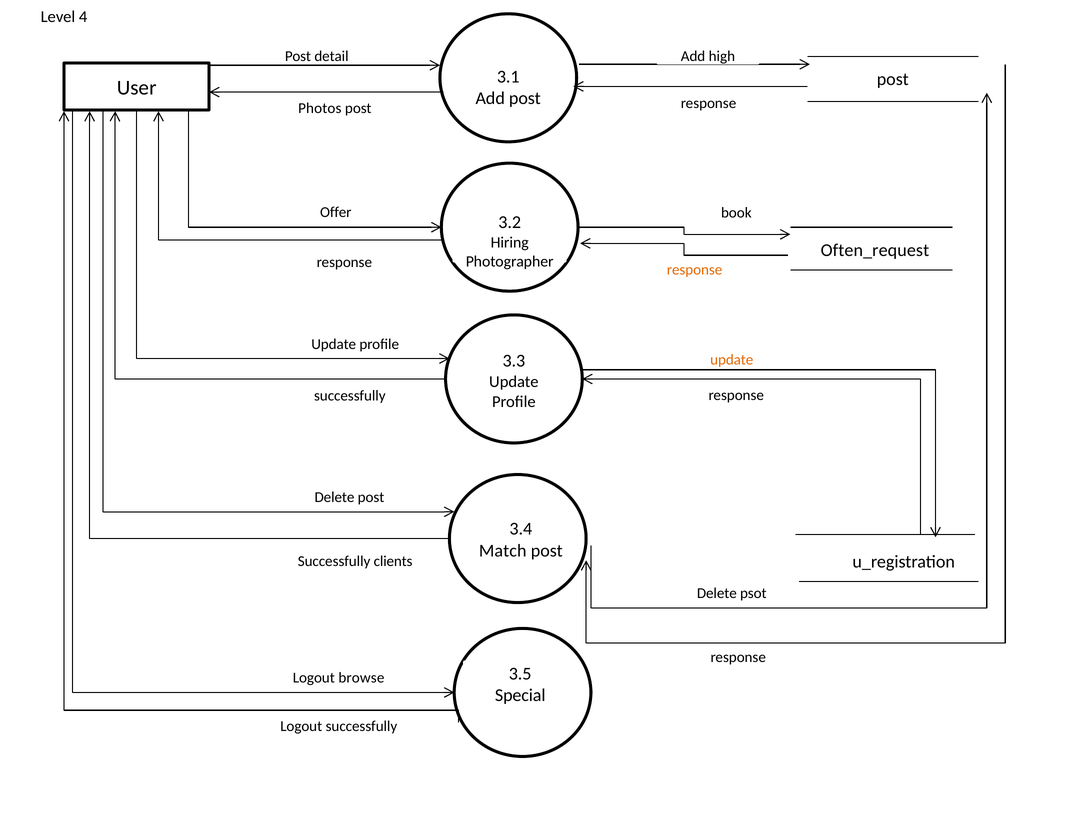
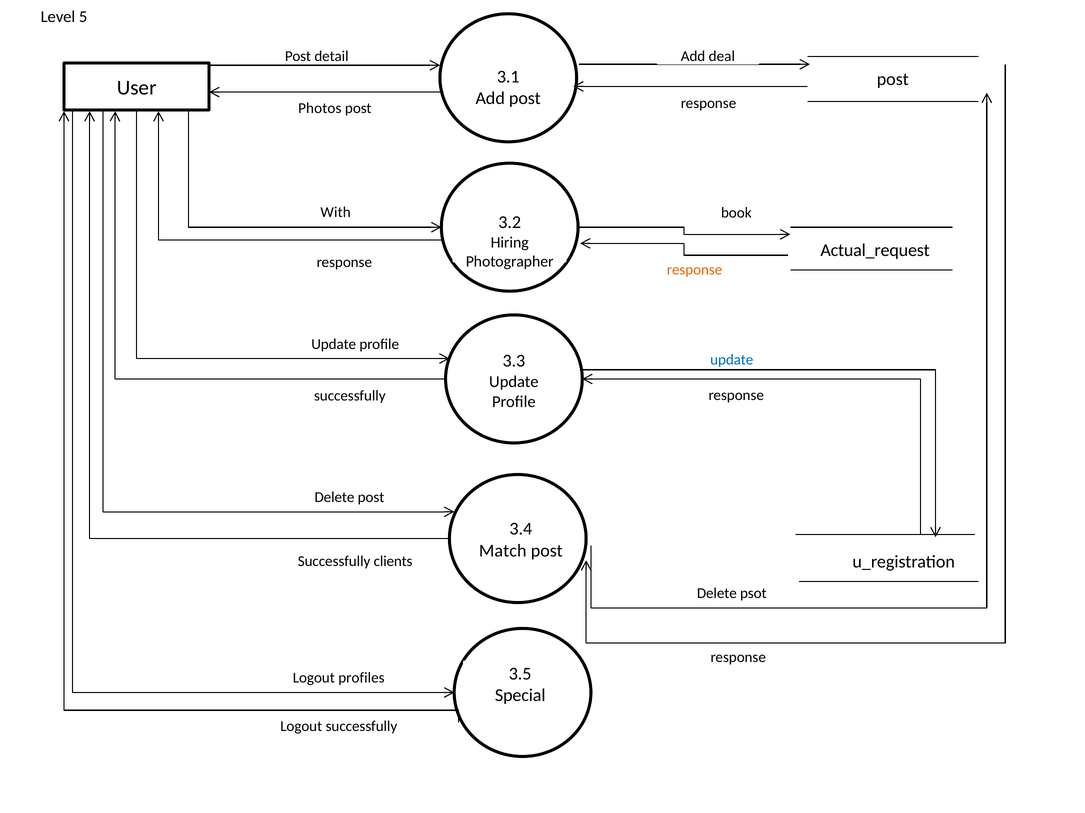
4: 4 -> 5
high: high -> deal
Offer: Offer -> With
Often_request: Often_request -> Actual_request
update at (732, 360) colour: orange -> blue
browse: browse -> profiles
